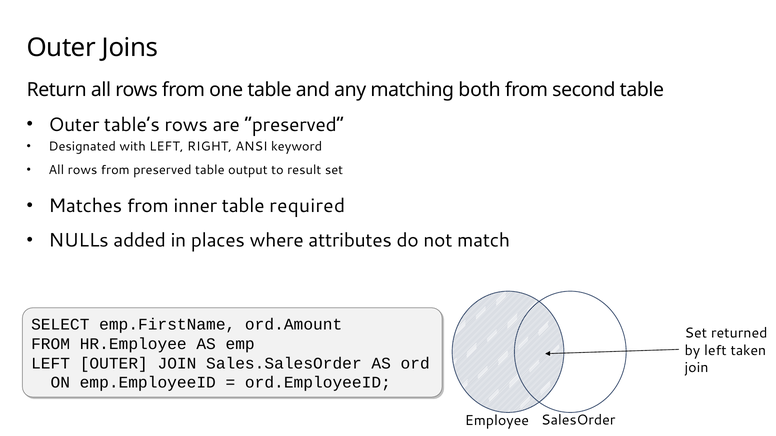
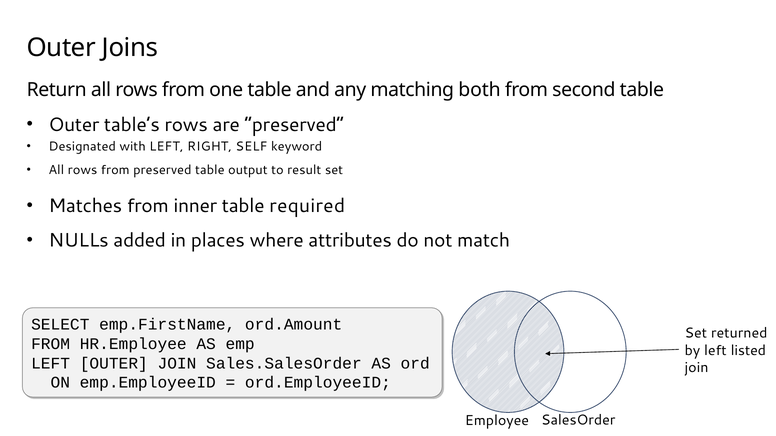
ANSI: ANSI -> SELF
taken: taken -> listed
